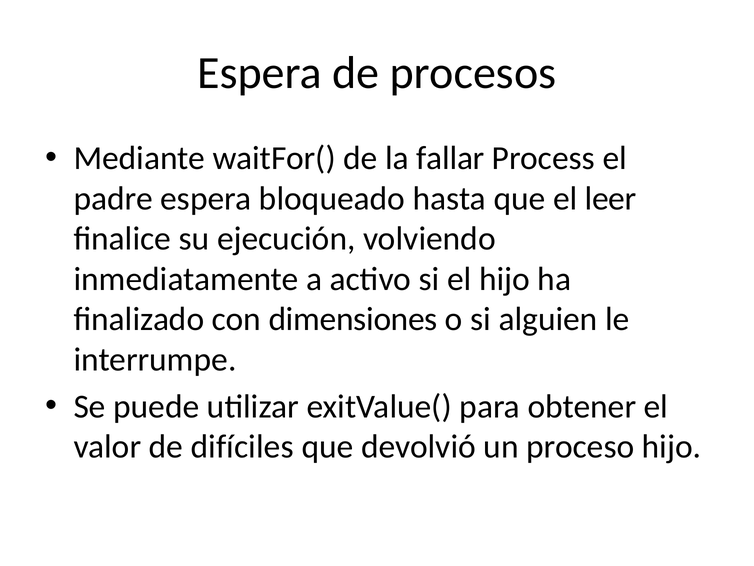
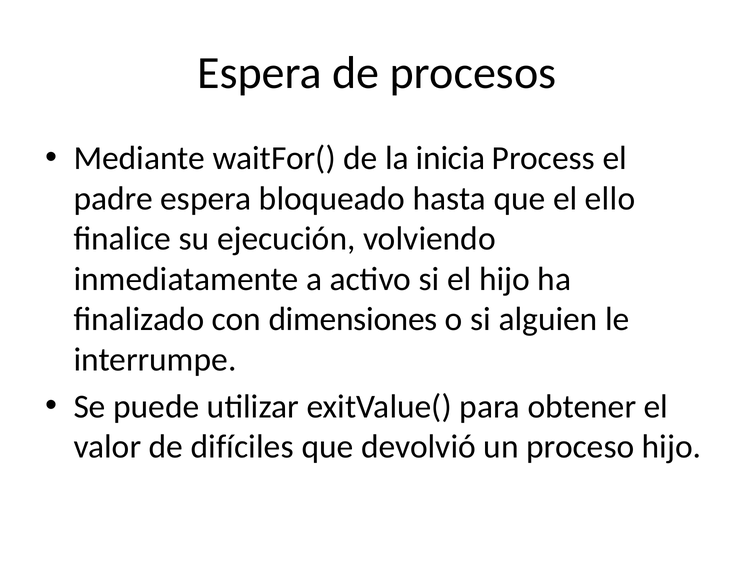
fallar: fallar -> inicia
leer: leer -> ello
